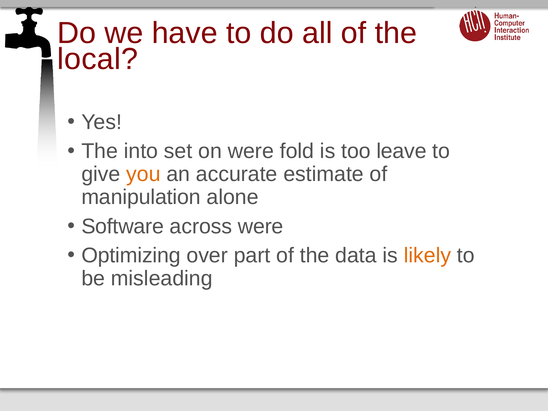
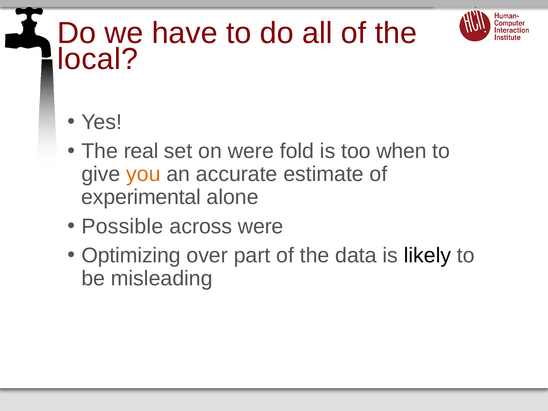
into: into -> real
leave: leave -> when
manipulation: manipulation -> experimental
Software: Software -> Possible
likely colour: orange -> black
